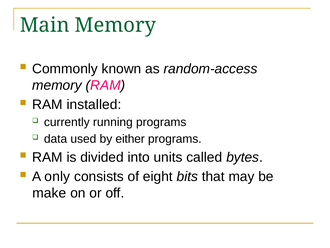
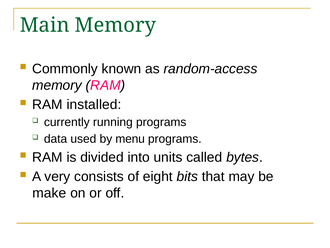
either: either -> menu
only: only -> very
